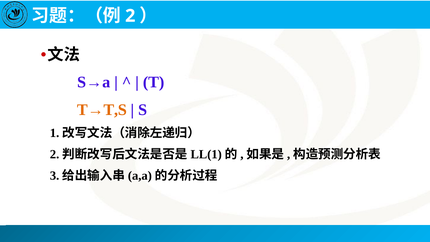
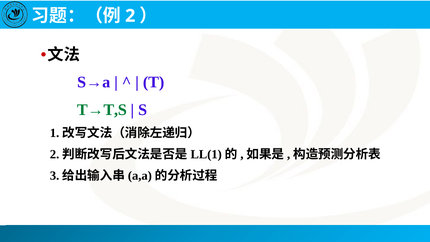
T→T,S colour: orange -> green
